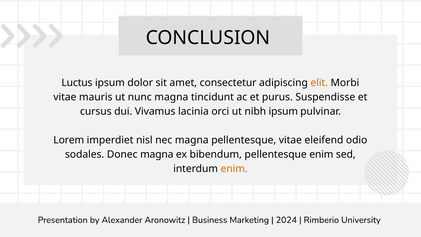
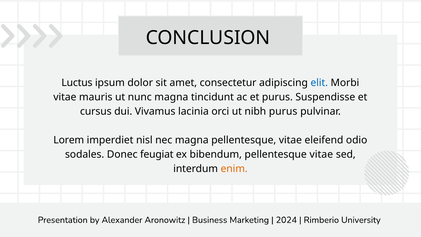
elit colour: orange -> blue
nibh ipsum: ipsum -> purus
Donec magna: magna -> feugiat
bibendum pellentesque enim: enim -> vitae
